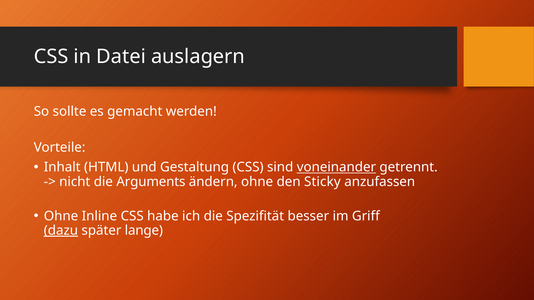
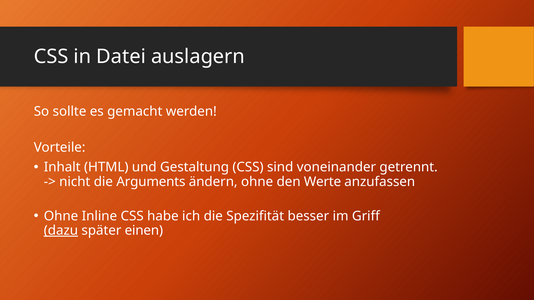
voneinander underline: present -> none
Sticky: Sticky -> Werte
lange: lange -> einen
